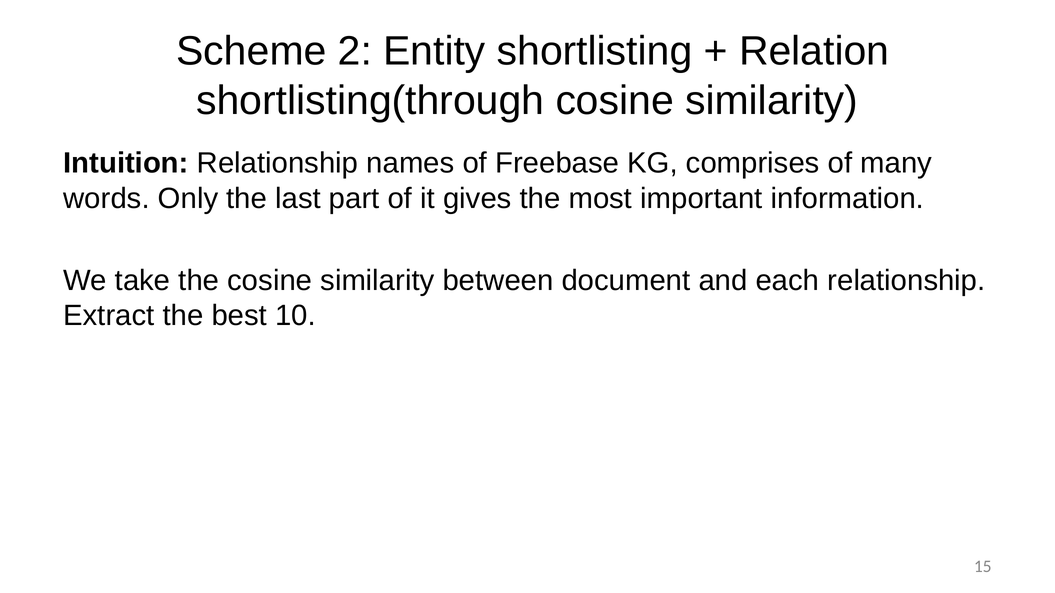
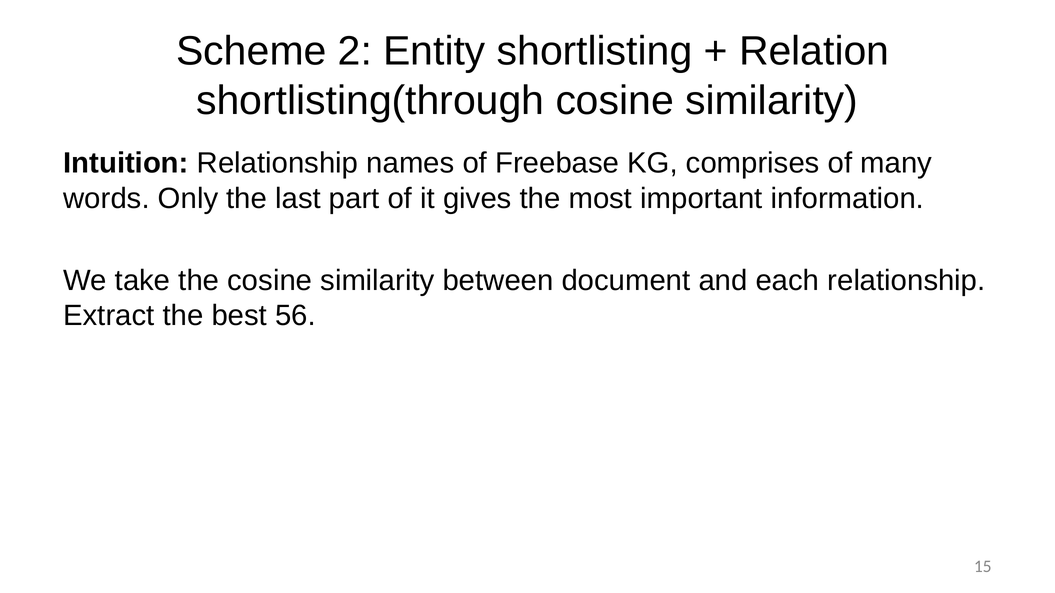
10: 10 -> 56
